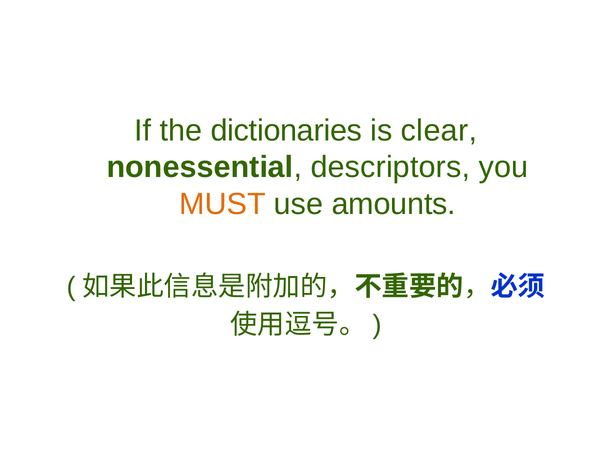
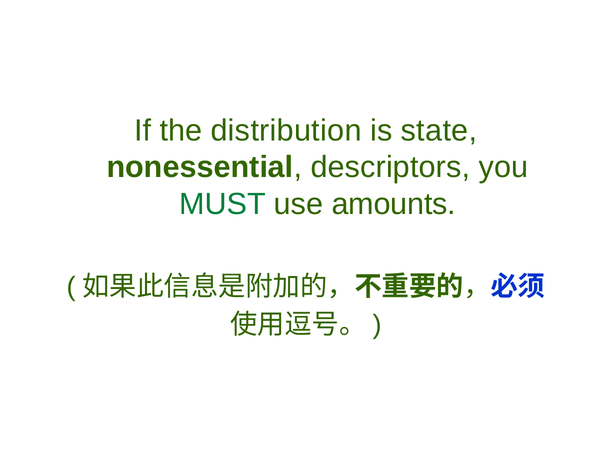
dictionaries: dictionaries -> distribution
clear: clear -> state
MUST colour: orange -> green
